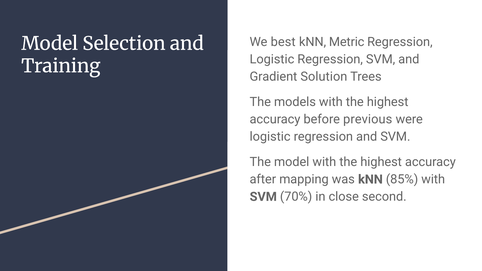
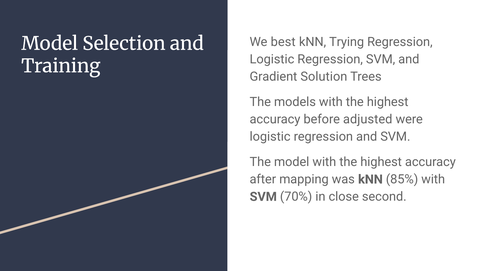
Metric: Metric -> Trying
previous: previous -> adjusted
